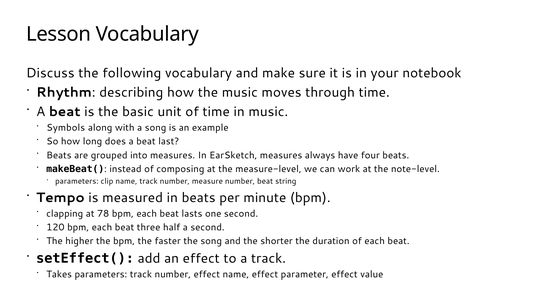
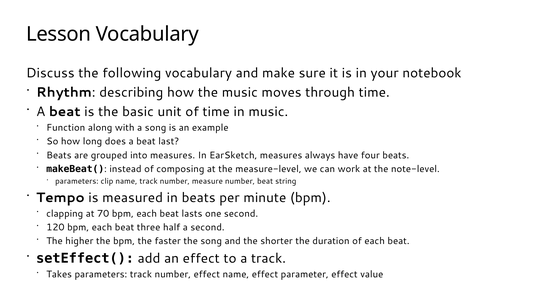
Symbols: Symbols -> Function
78: 78 -> 70
